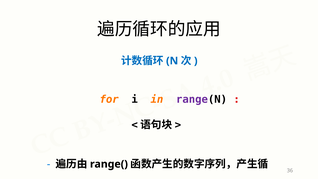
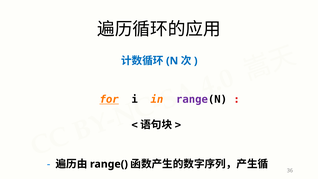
for underline: none -> present
